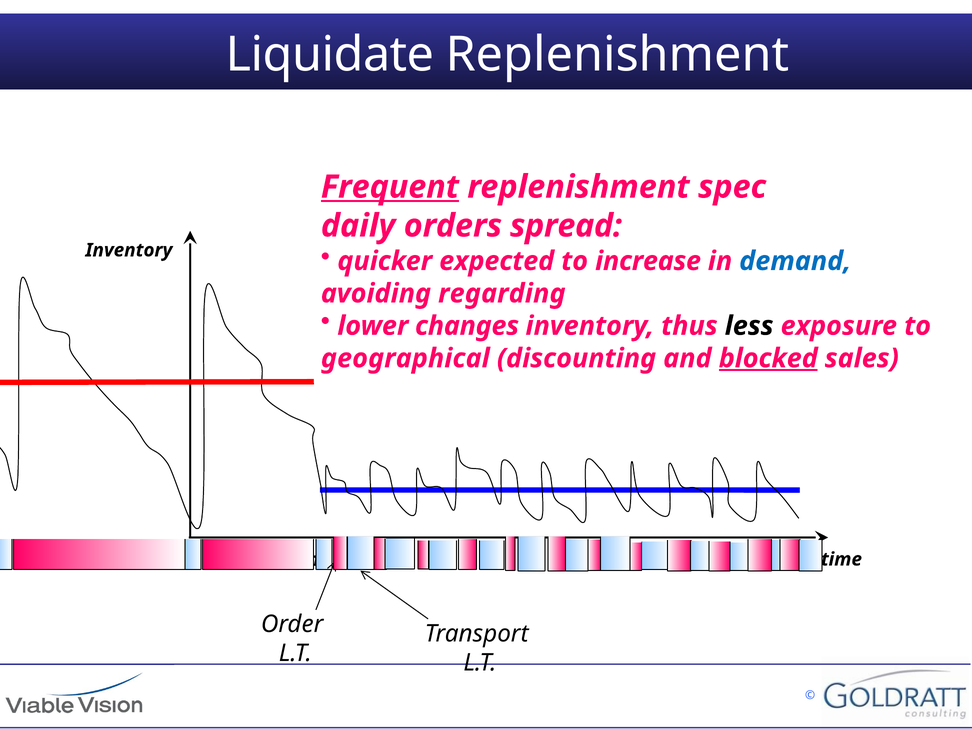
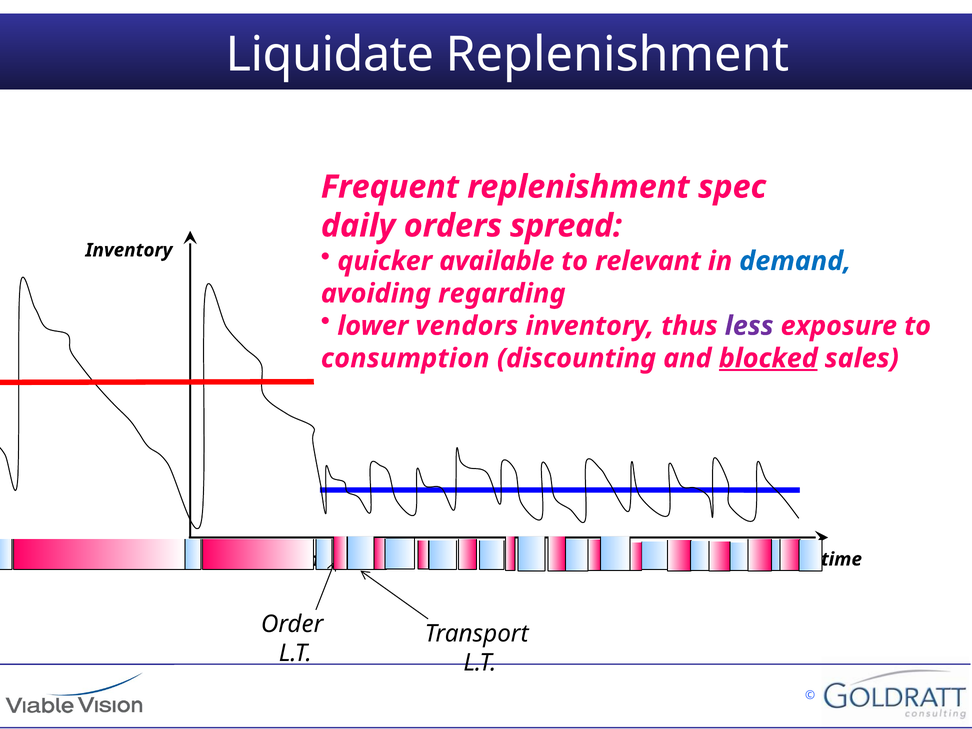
Frequent underline: present -> none
expected: expected -> available
increase: increase -> relevant
changes: changes -> vendors
less colour: black -> purple
geographical: geographical -> consumption
